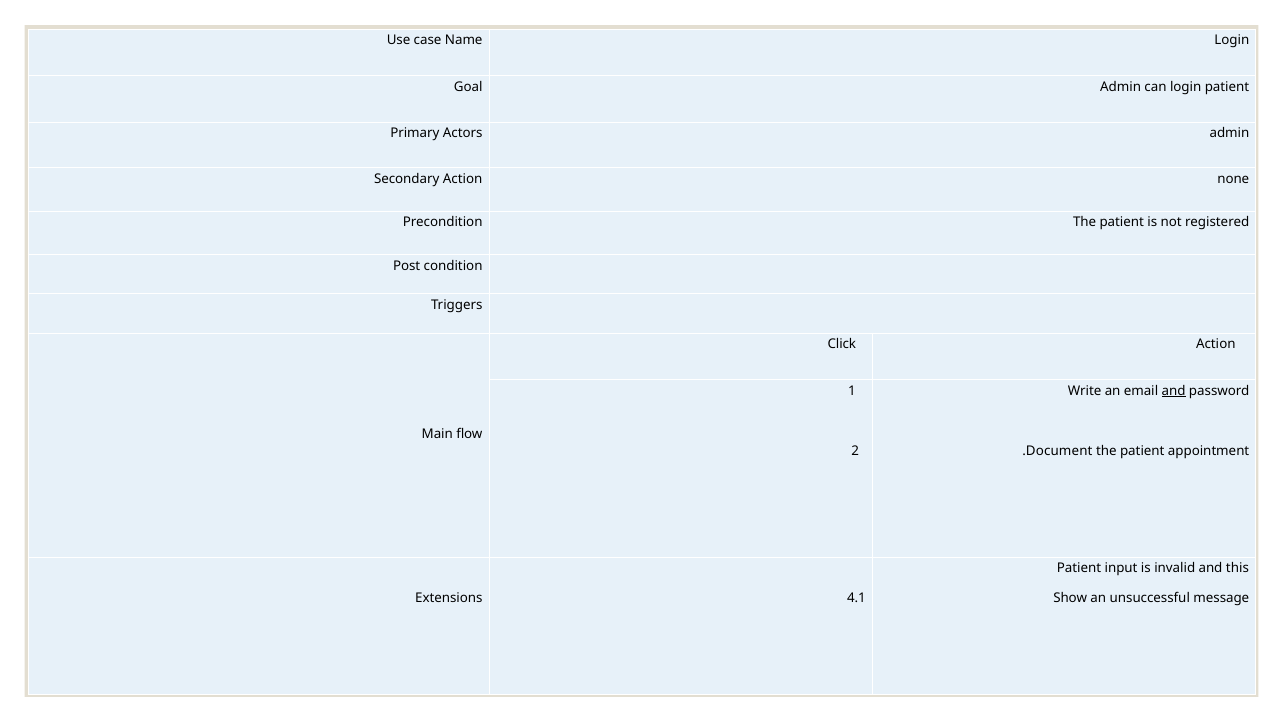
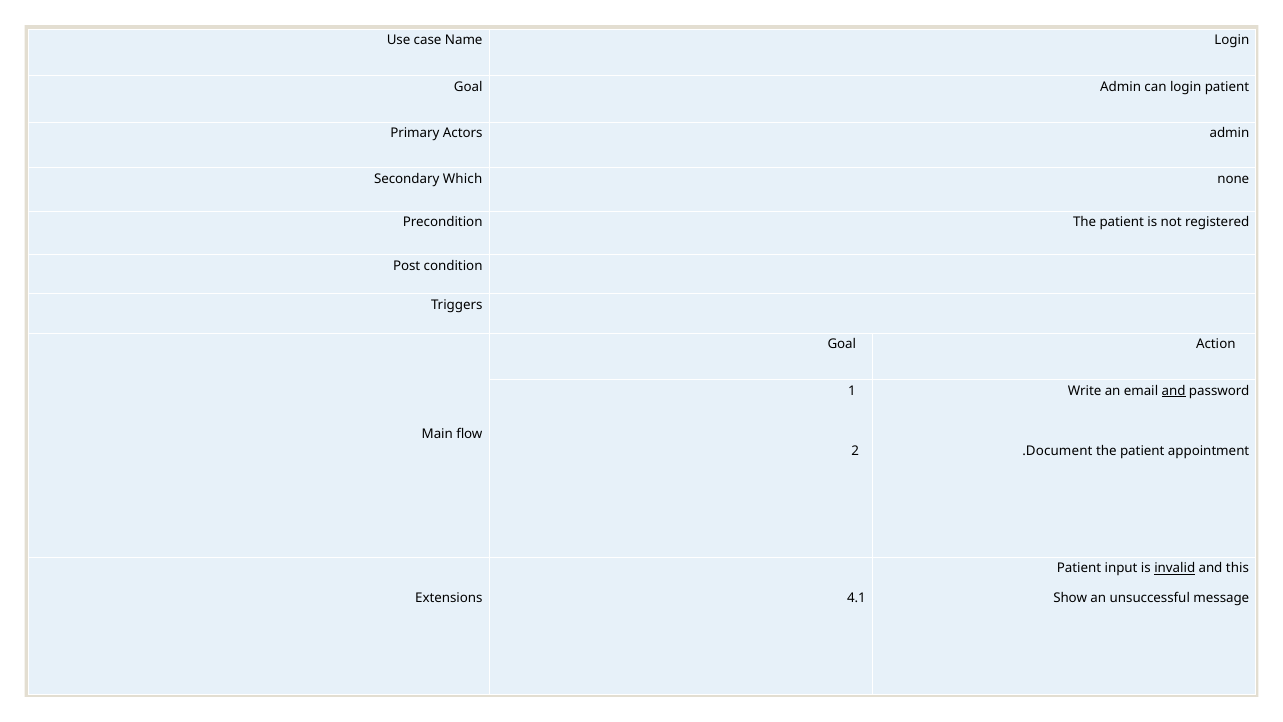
Secondary Action: Action -> Which
Click at (842, 344): Click -> Goal
invalid underline: none -> present
